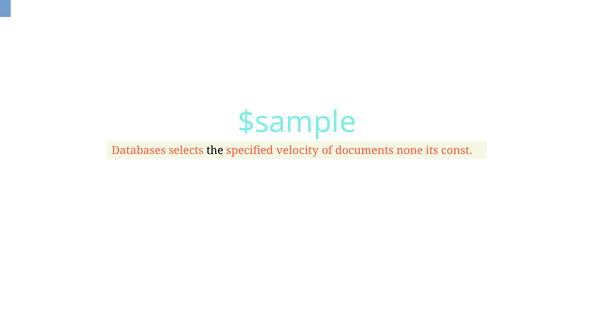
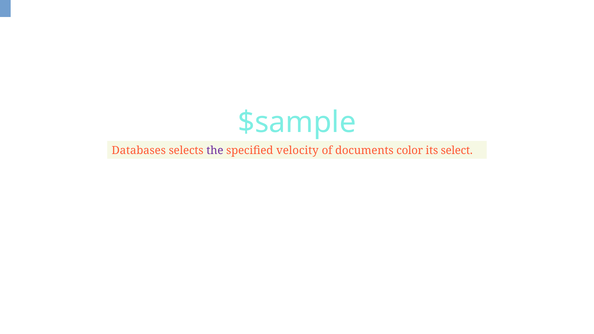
the colour: black -> purple
none: none -> color
const: const -> select
